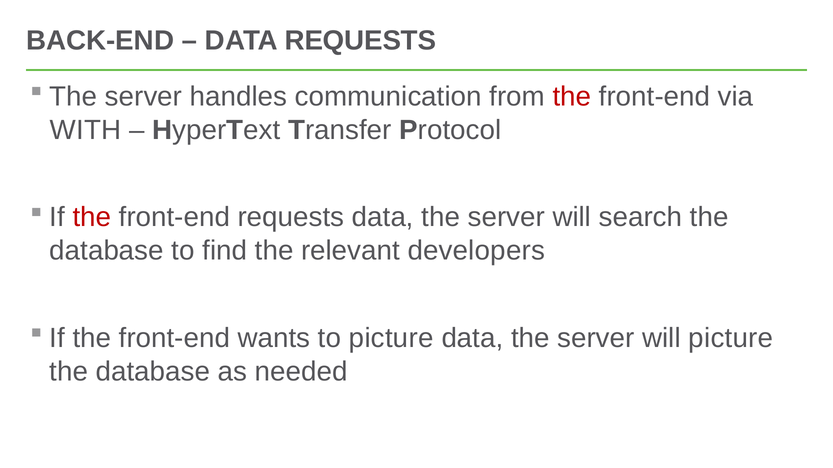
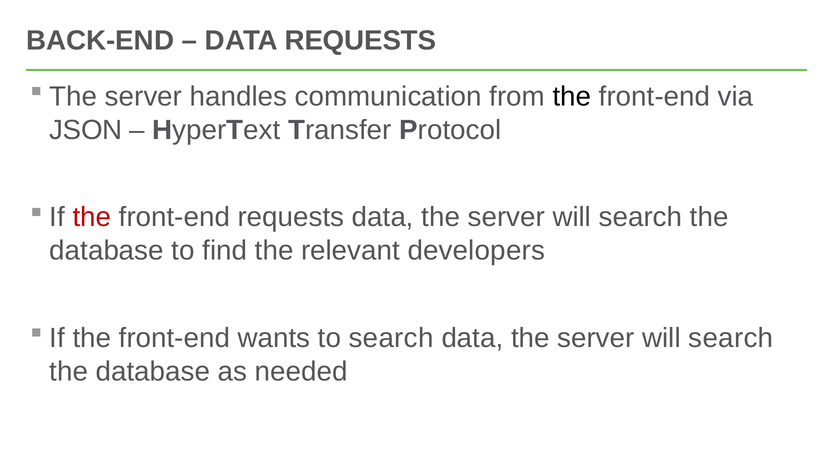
the at (572, 97) colour: red -> black
WITH: WITH -> JSON
to picture: picture -> search
picture at (731, 338): picture -> search
